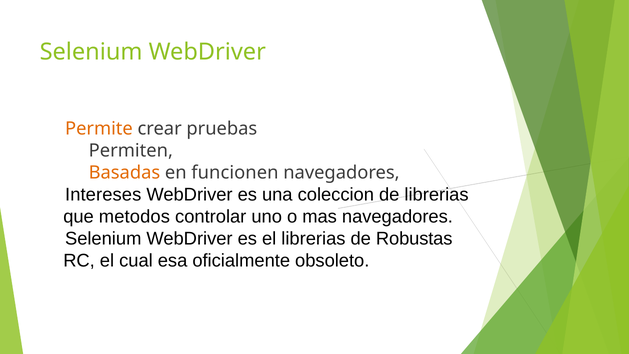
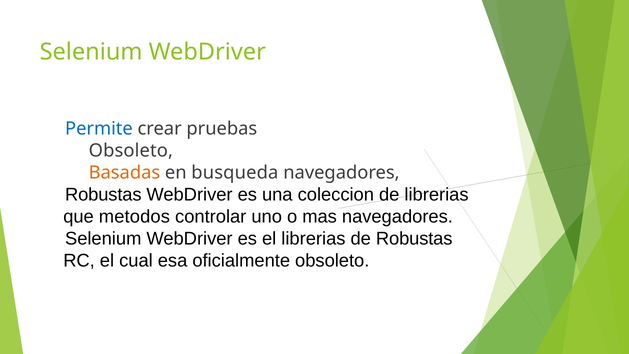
Permite colour: orange -> blue
Permiten at (131, 151): Permiten -> Obsoleto
funcionen: funcionen -> busqueda
Intereses at (103, 195): Intereses -> Robustas
